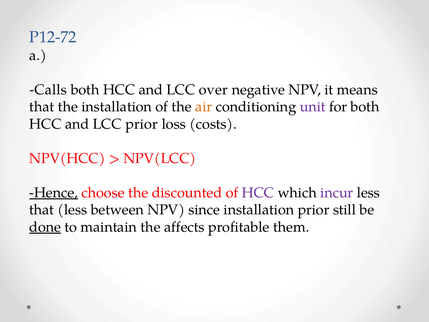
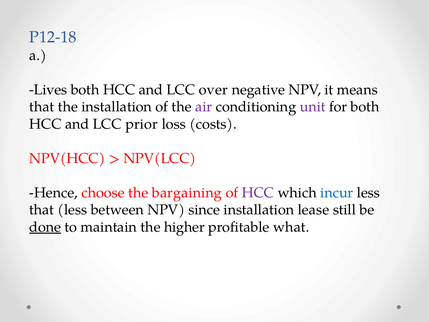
P12-72: P12-72 -> P12-18
Calls: Calls -> Lives
air colour: orange -> purple
Hence underline: present -> none
discounted: discounted -> bargaining
incur colour: purple -> blue
installation prior: prior -> lease
affects: affects -> higher
them: them -> what
